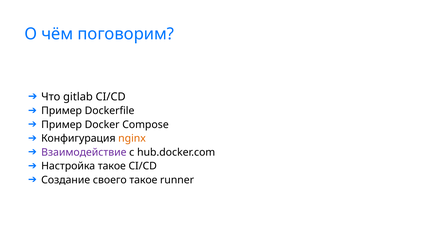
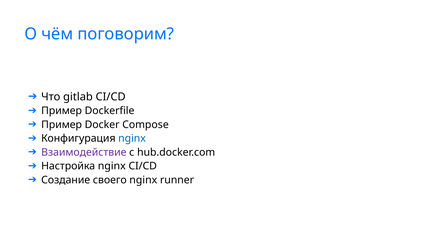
nginx at (132, 139) colour: orange -> blue
Настройка такое: такое -> nginx
своего такое: такое -> nginx
